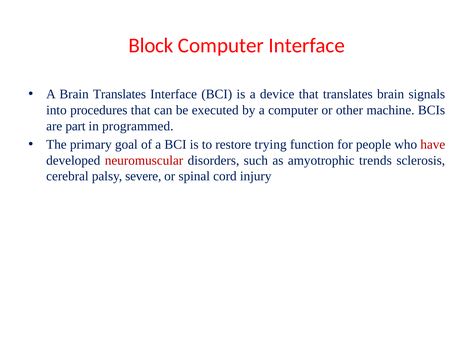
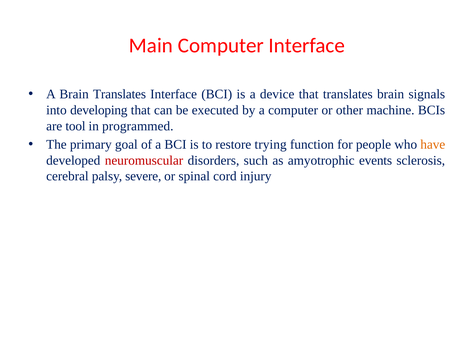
Block: Block -> Main
procedures: procedures -> developing
part: part -> tool
have colour: red -> orange
trends: trends -> events
